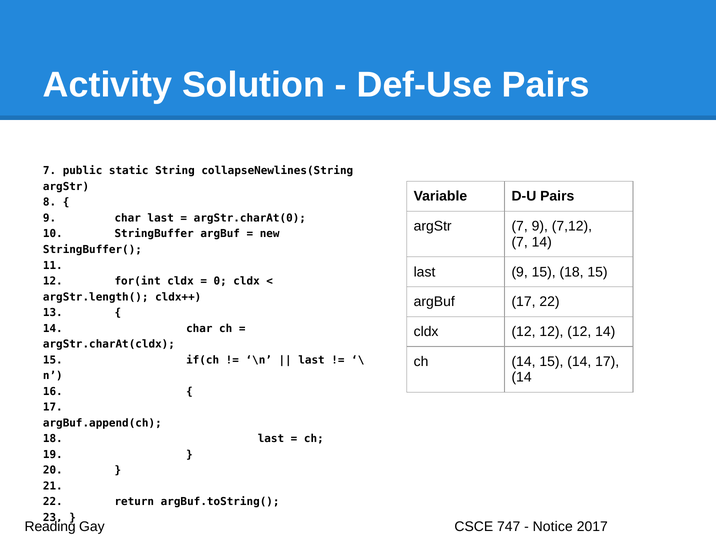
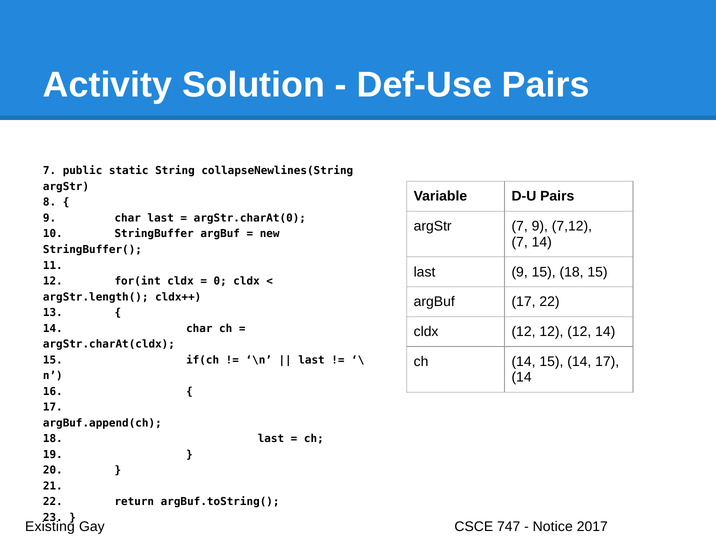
Reading: Reading -> Existing
